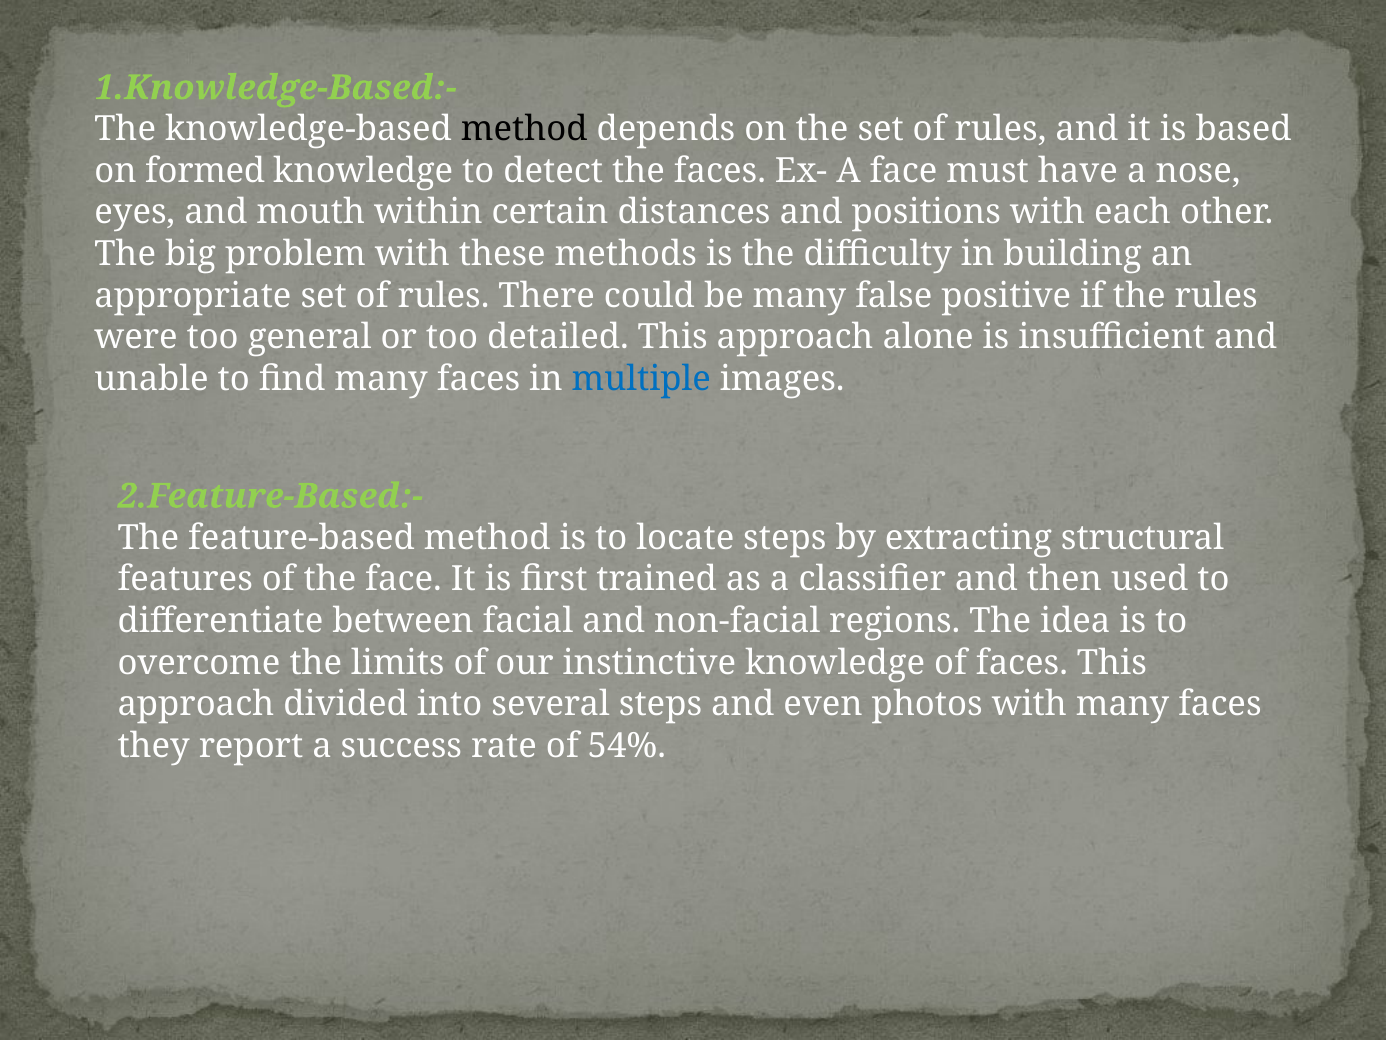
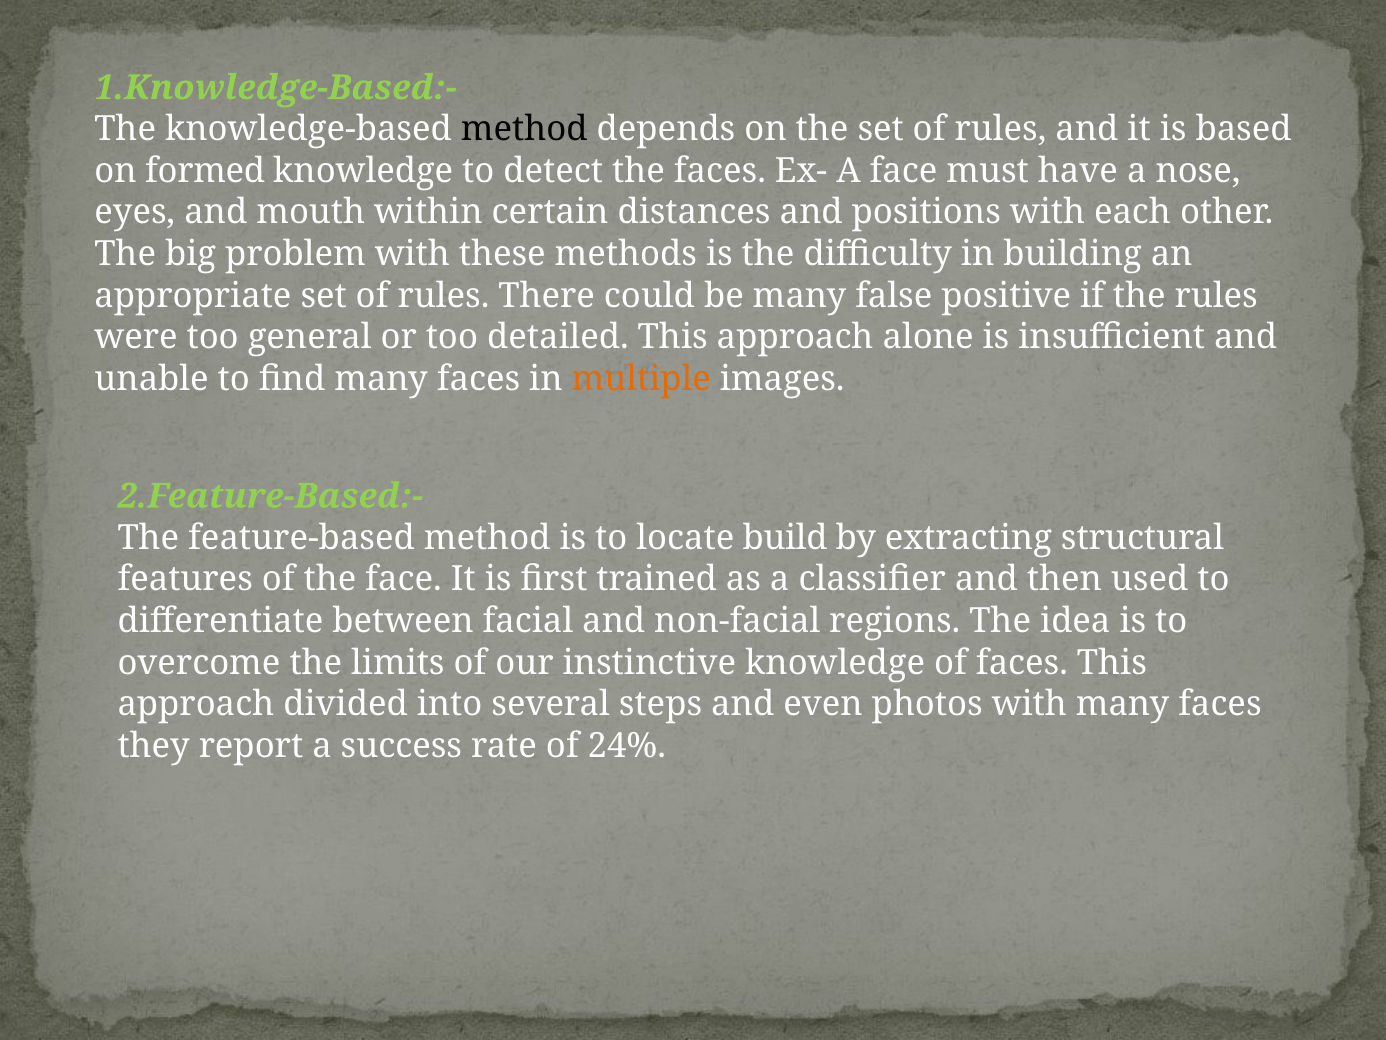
multiple colour: blue -> orange
locate steps: steps -> build
54%: 54% -> 24%
